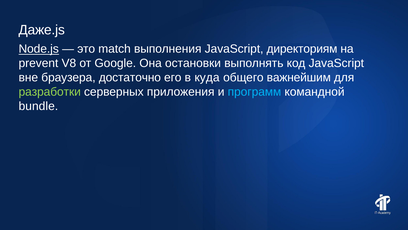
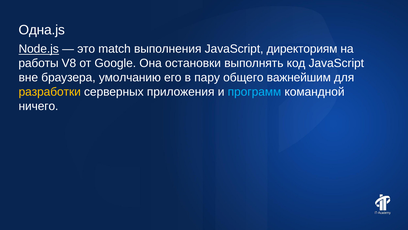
Даже.js: Даже.js -> Одна.js
prevent: prevent -> работы
достаточно: достаточно -> умолчанию
куда: куда -> пару
разработки colour: light green -> yellow
bundle: bundle -> ничего
